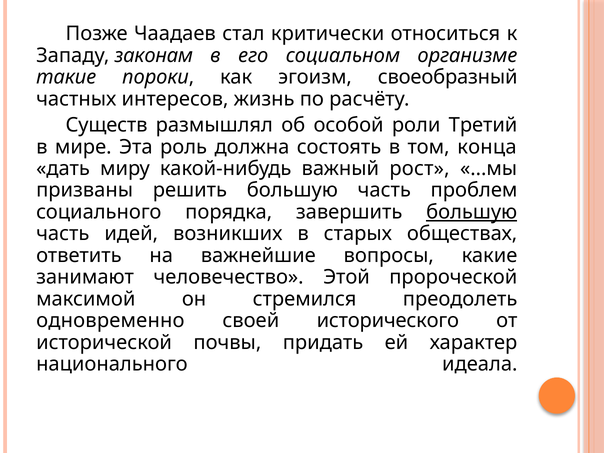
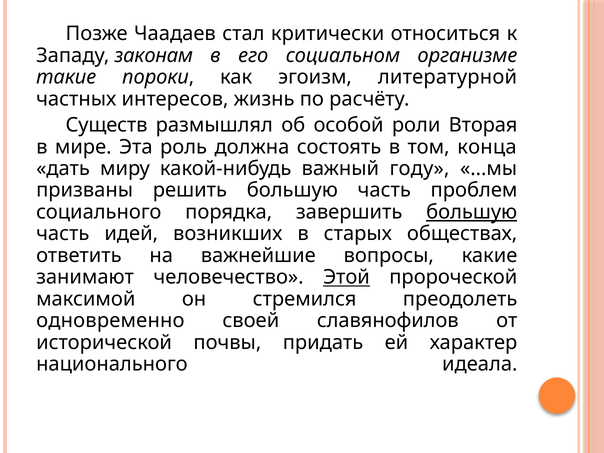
своеобразный: своеобразный -> литературной
Третий: Третий -> Вторая
рост: рост -> году
Этой underline: none -> present
исторического: исторического -> славянофилов
